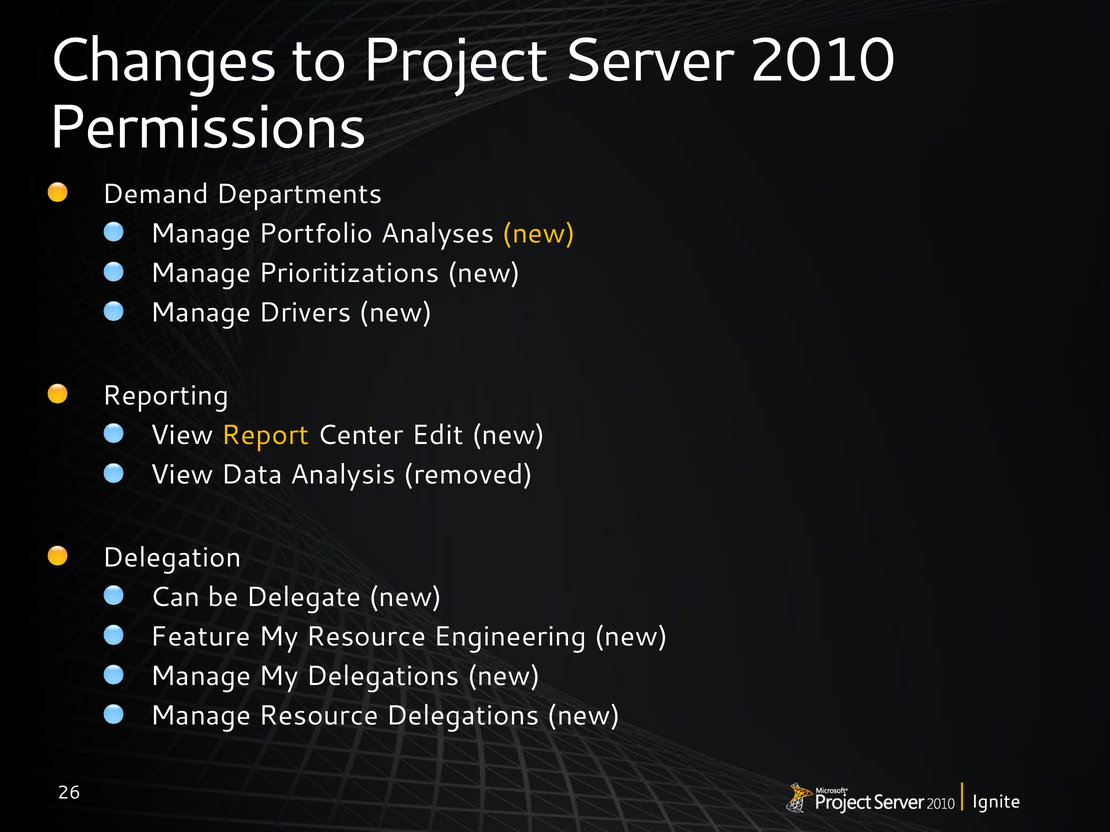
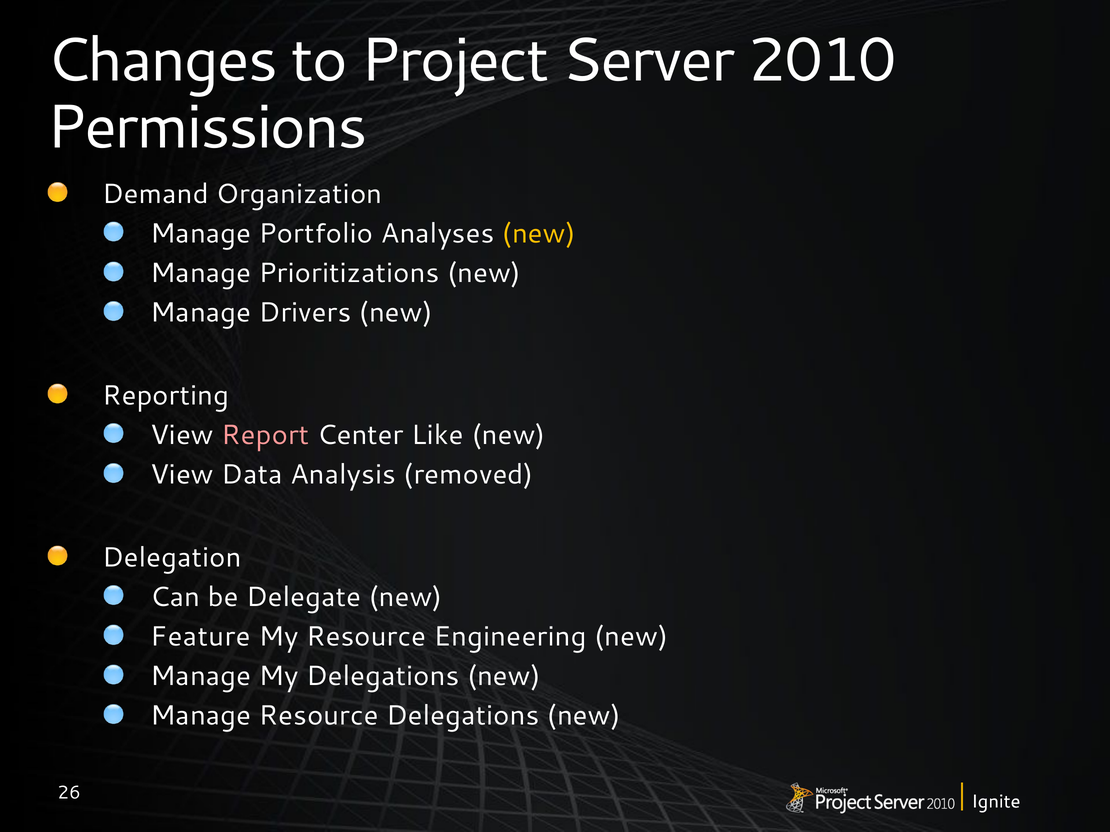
Departments: Departments -> Organization
Report colour: yellow -> pink
Edit: Edit -> Like
